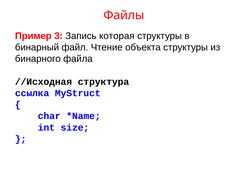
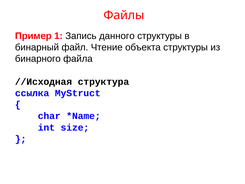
3: 3 -> 1
которая: которая -> данного
